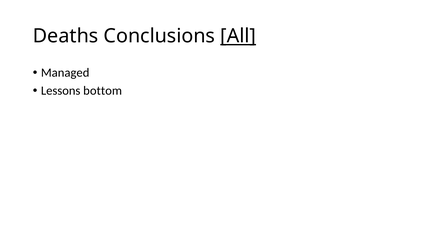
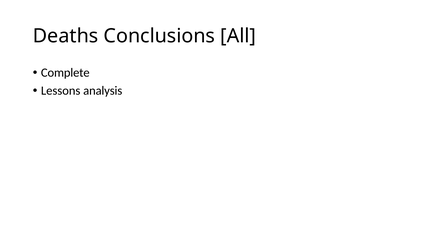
All underline: present -> none
Managed: Managed -> Complete
bottom: bottom -> analysis
